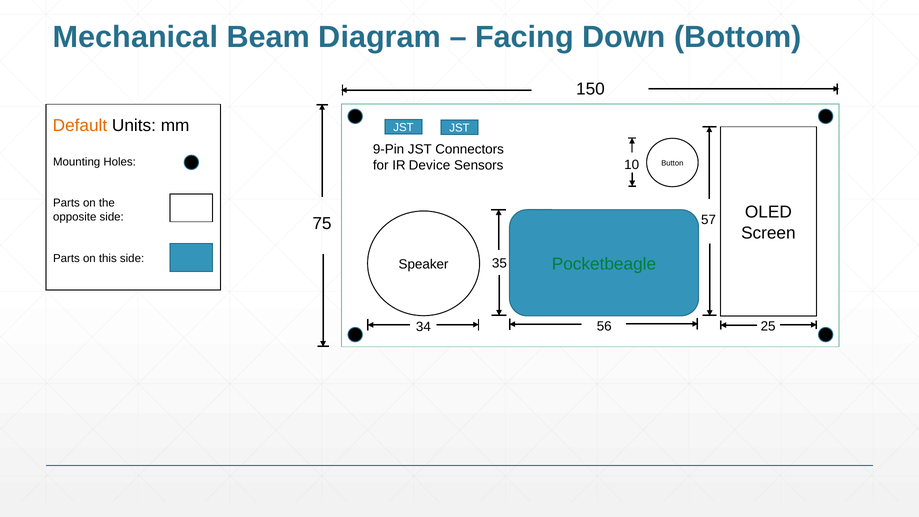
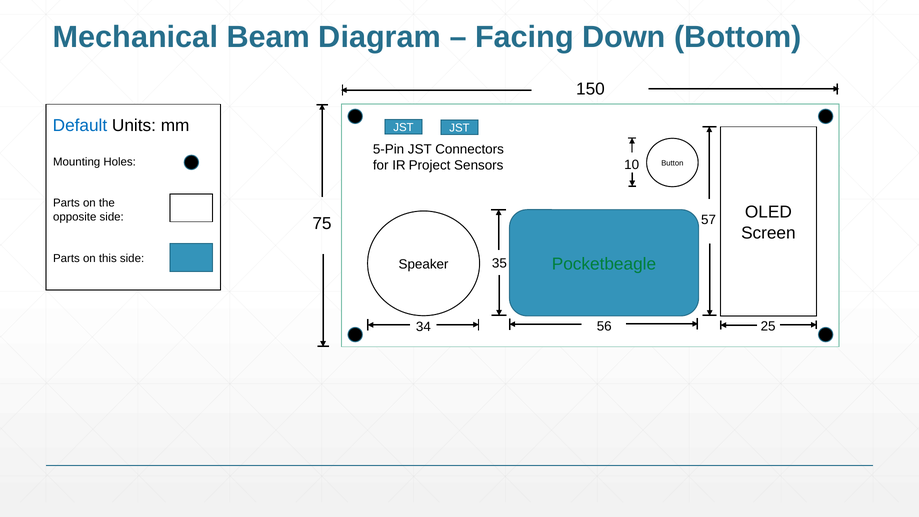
Default colour: orange -> blue
9-Pin: 9-Pin -> 5-Pin
Device: Device -> Project
